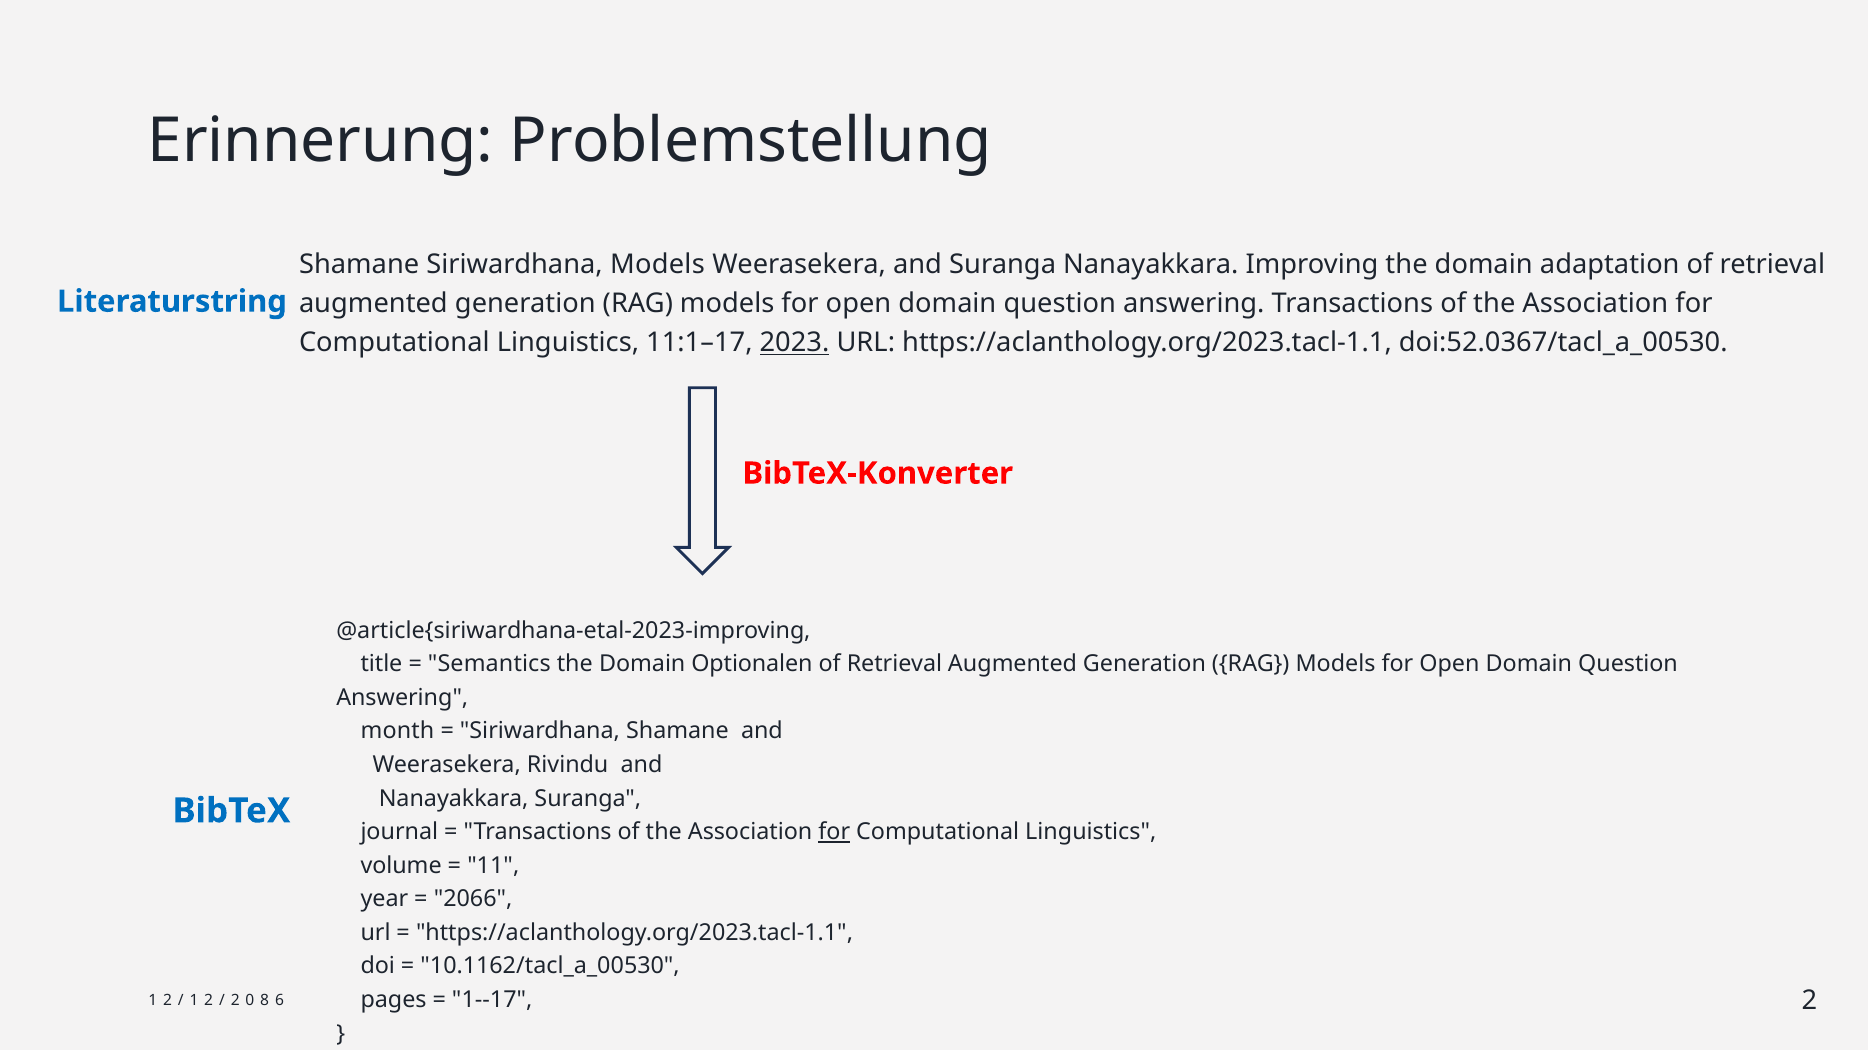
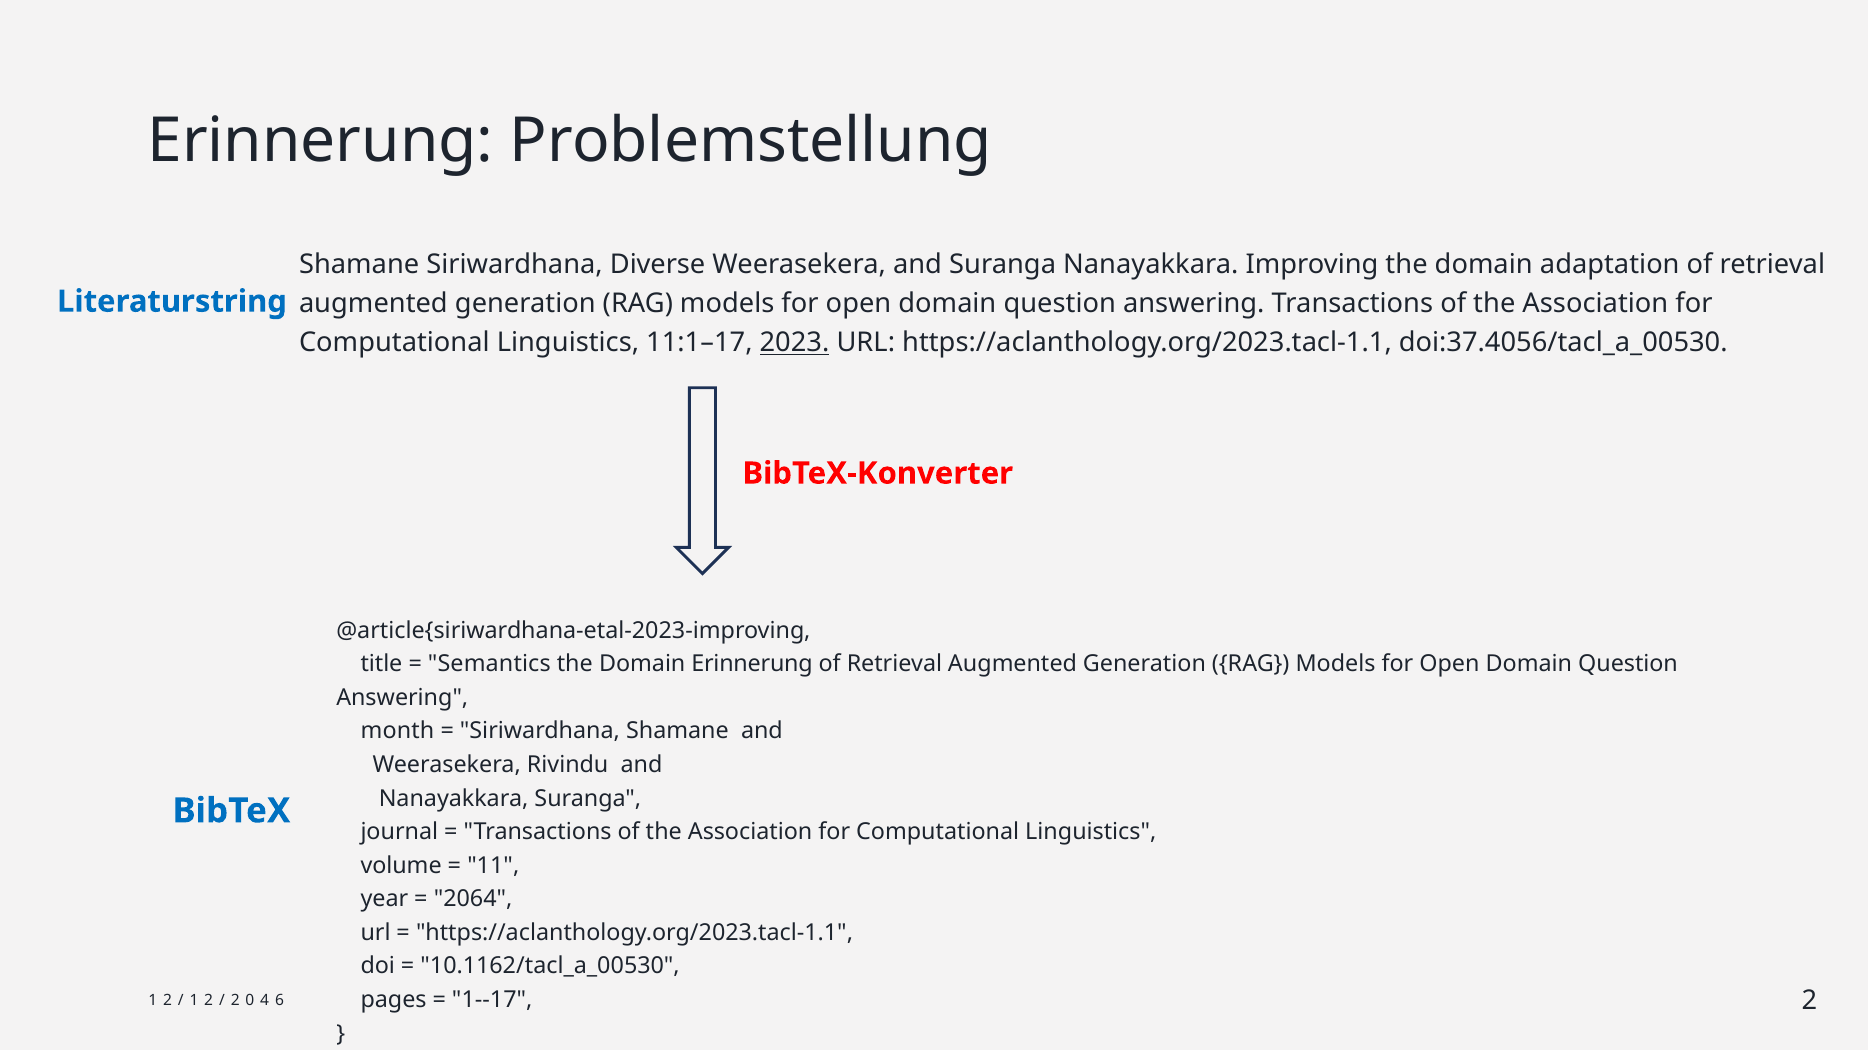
Siriwardhana Models: Models -> Diverse
doi:52.0367/tacl_a_00530: doi:52.0367/tacl_a_00530 -> doi:37.4056/tacl_a_00530
Domain Optionalen: Optionalen -> Erinnerung
for at (834, 833) underline: present -> none
2066: 2066 -> 2064
8: 8 -> 4
